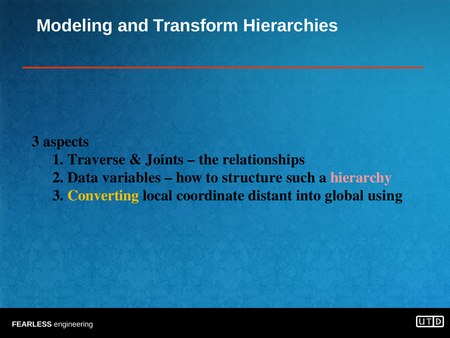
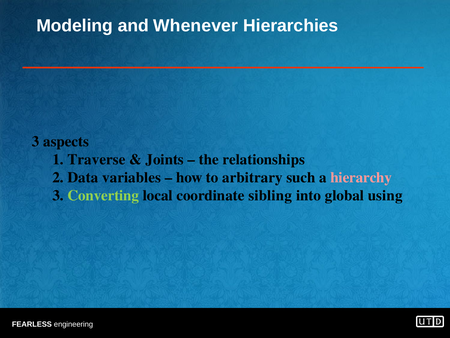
Transform: Transform -> Whenever
structure: structure -> arbitrary
Converting colour: yellow -> light green
distant: distant -> sibling
